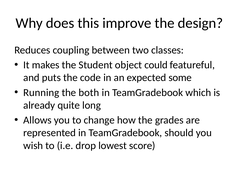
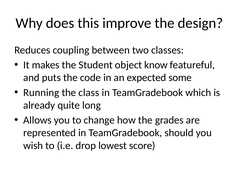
could: could -> know
both: both -> class
